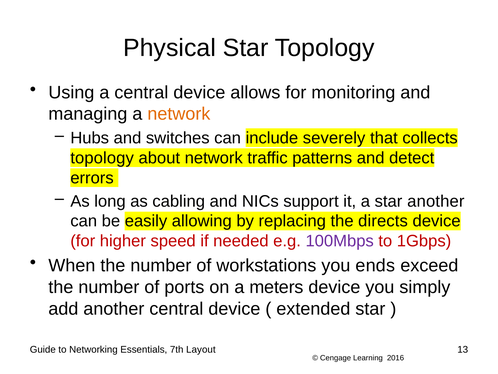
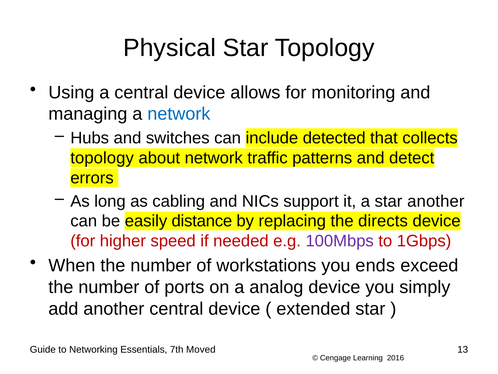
network at (179, 114) colour: orange -> blue
severely: severely -> detected
allowing: allowing -> distance
meters: meters -> analog
Layout: Layout -> Moved
